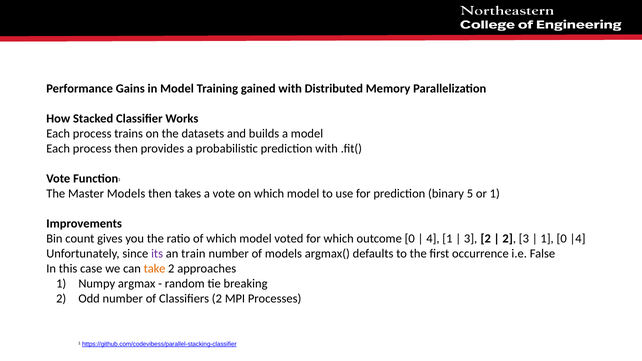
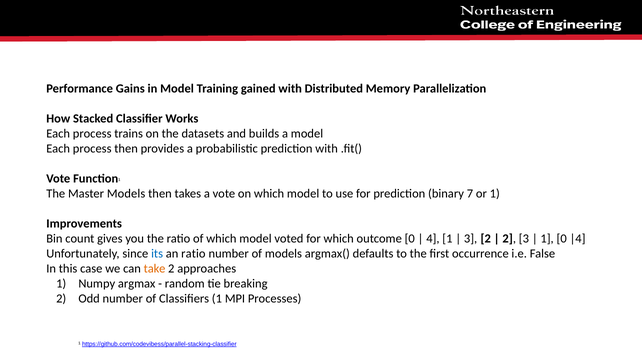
5: 5 -> 7
its colour: purple -> blue
an train: train -> ratio
Classifiers 2: 2 -> 1
